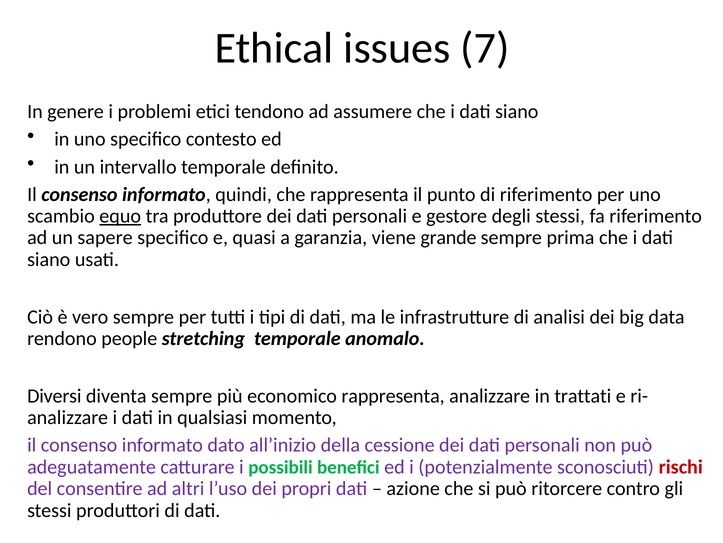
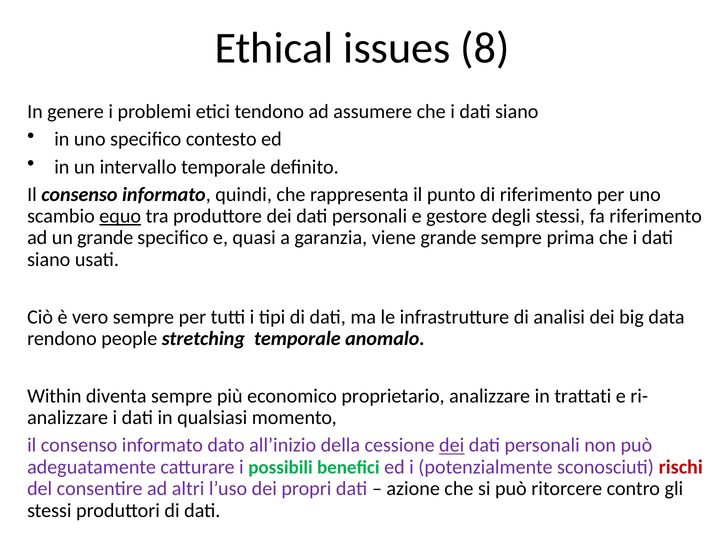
7: 7 -> 8
un sapere: sapere -> grande
Diversi: Diversi -> Within
economico rappresenta: rappresenta -> proprietario
dei at (452, 445) underline: none -> present
